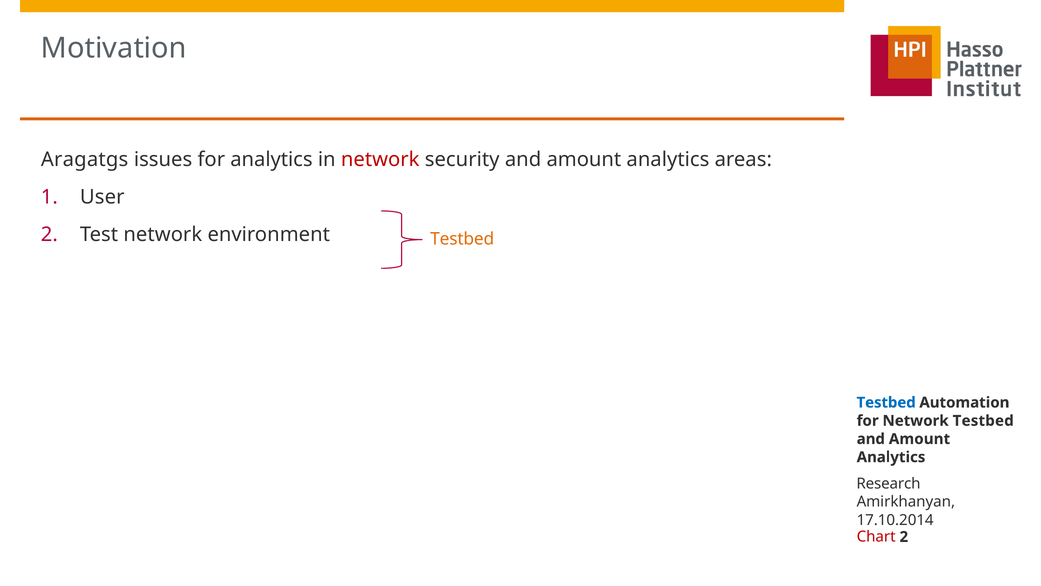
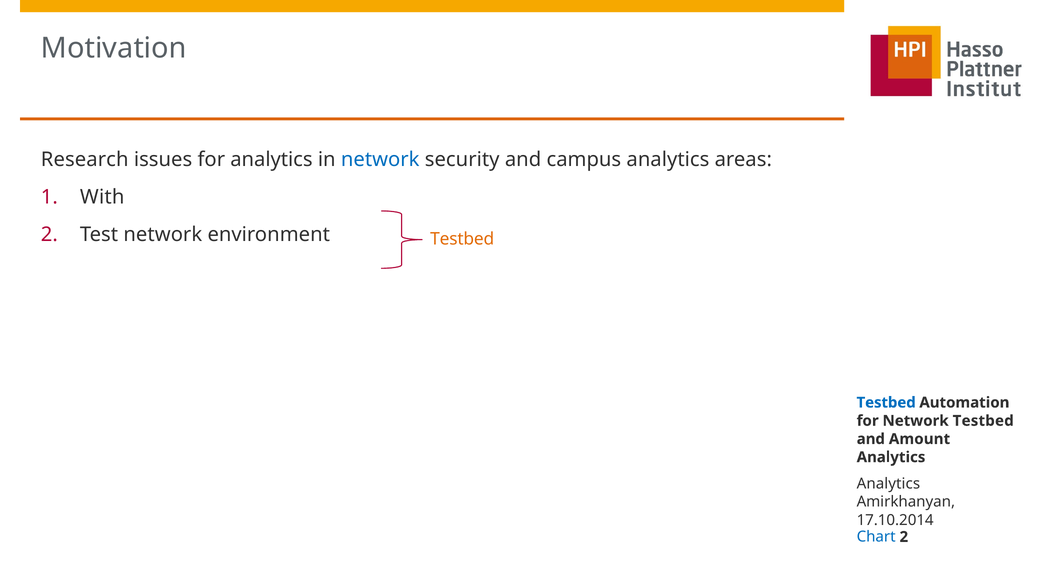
Aragatgs: Aragatgs -> Research
network at (380, 159) colour: red -> blue
security and amount: amount -> campus
User: User -> With
Research at (889, 483): Research -> Analytics
Chart colour: red -> blue
